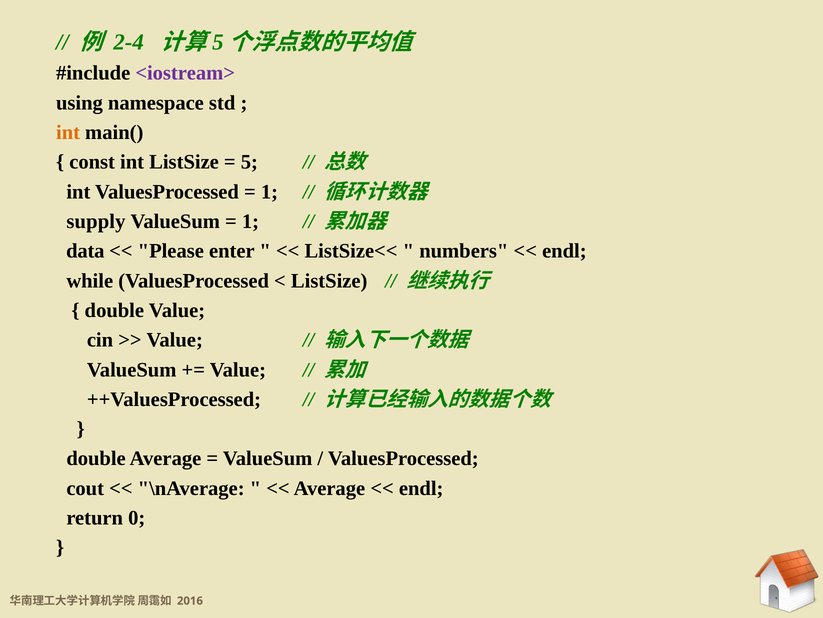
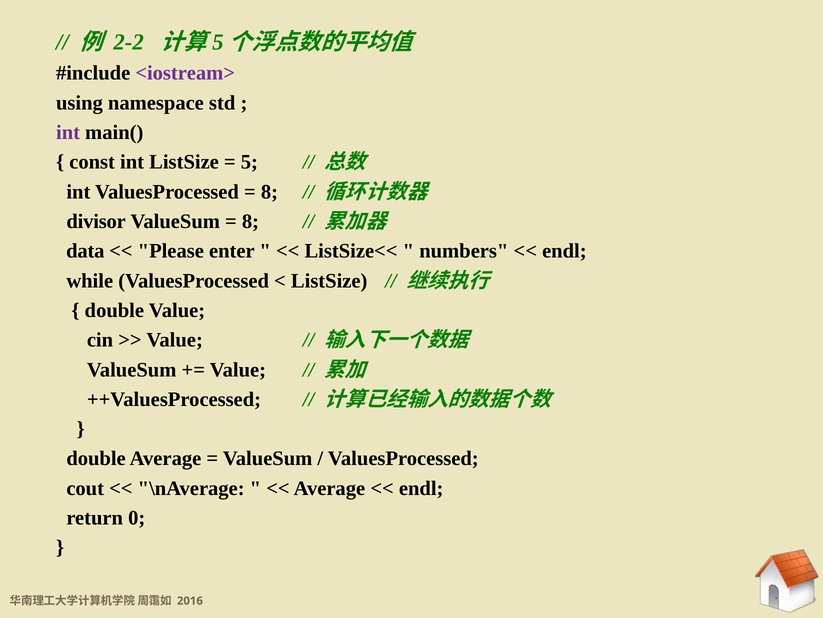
2-4: 2-4 -> 2-2
int at (68, 132) colour: orange -> purple
1 at (269, 192): 1 -> 8
supply: supply -> divisor
1 at (251, 221): 1 -> 8
